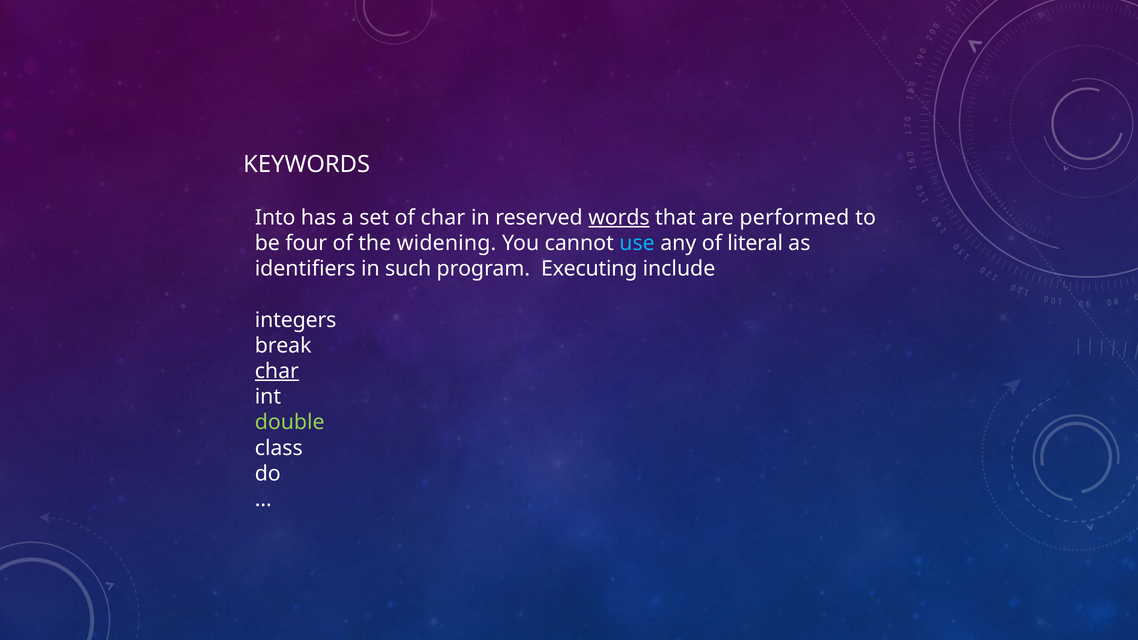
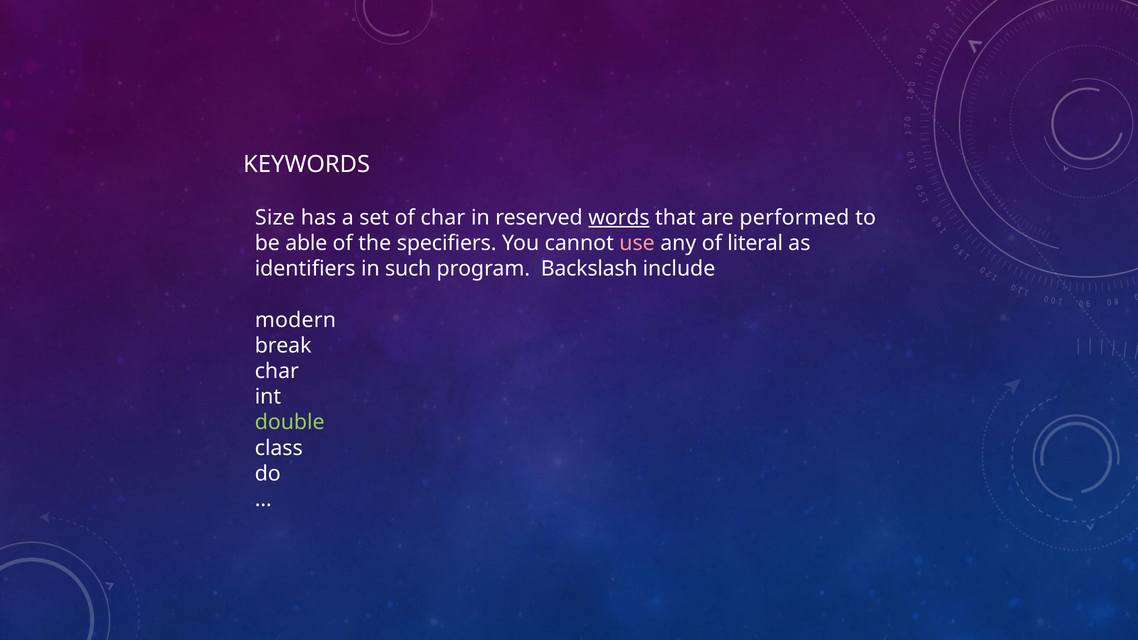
Into: Into -> Size
four: four -> able
widening: widening -> specifiers
use colour: light blue -> pink
Executing: Executing -> Backslash
integers: integers -> modern
char at (277, 371) underline: present -> none
